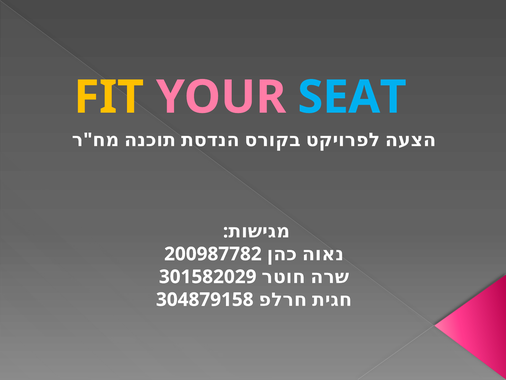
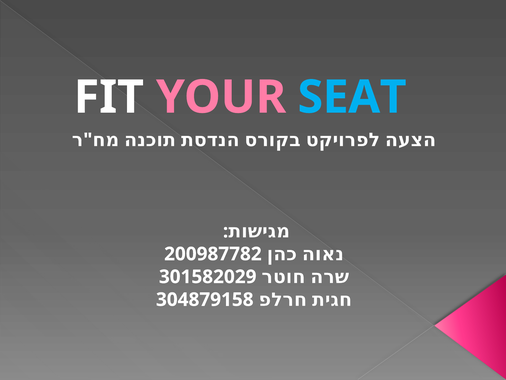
FIT colour: yellow -> white
